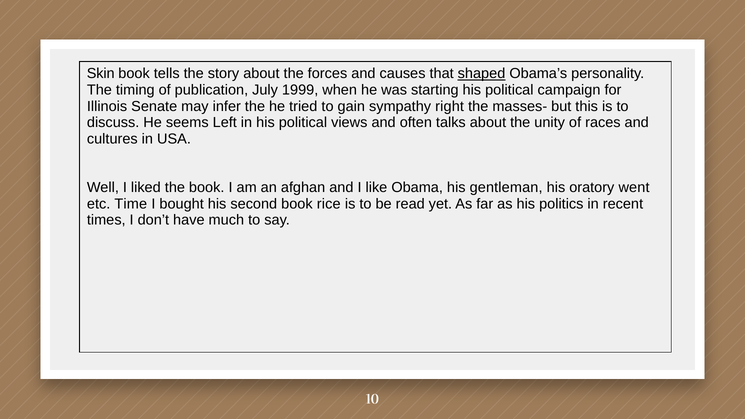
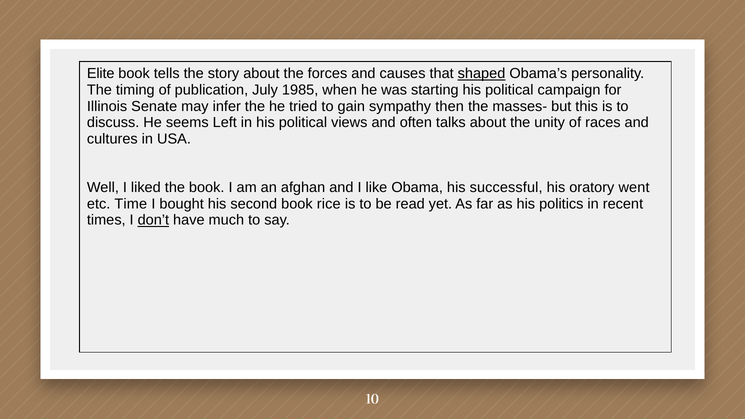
Skin: Skin -> Elite
1999: 1999 -> 1985
right: right -> then
gentleman: gentleman -> successful
don’t underline: none -> present
